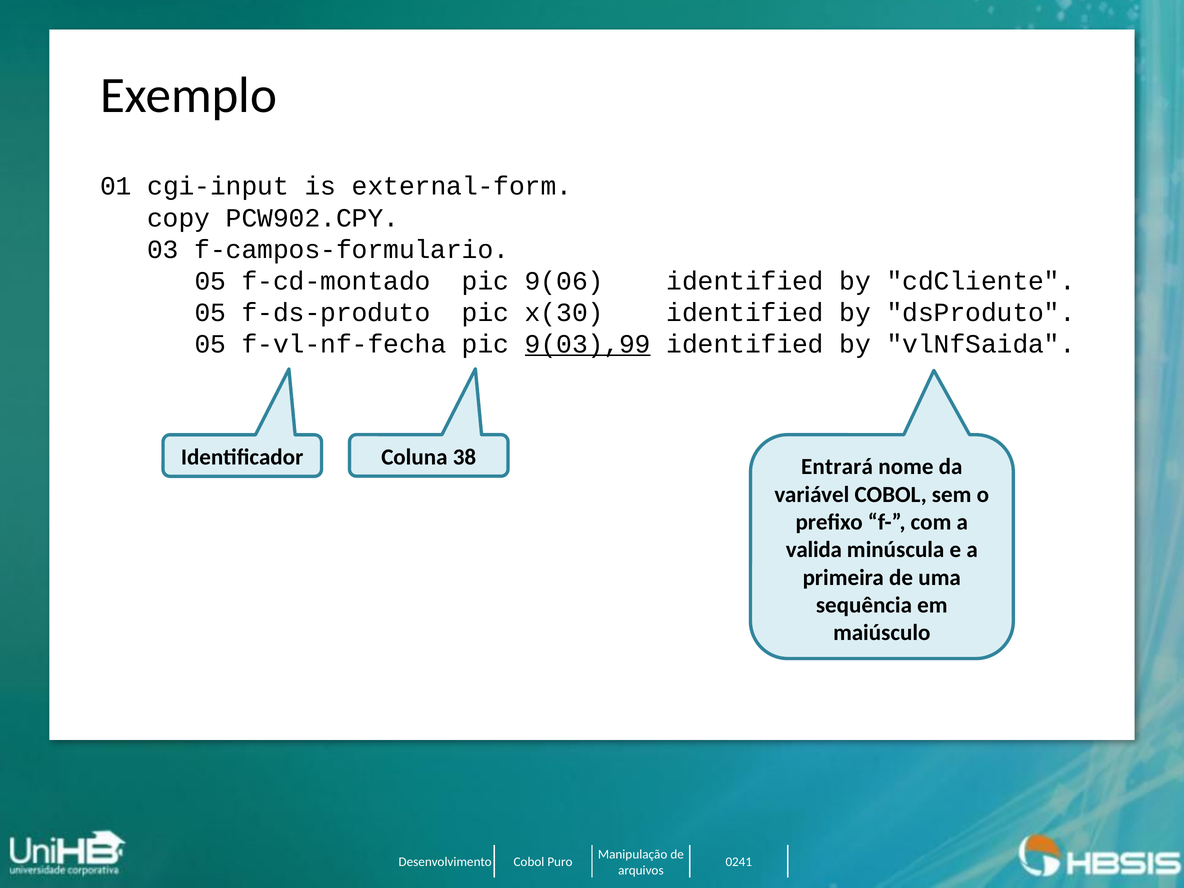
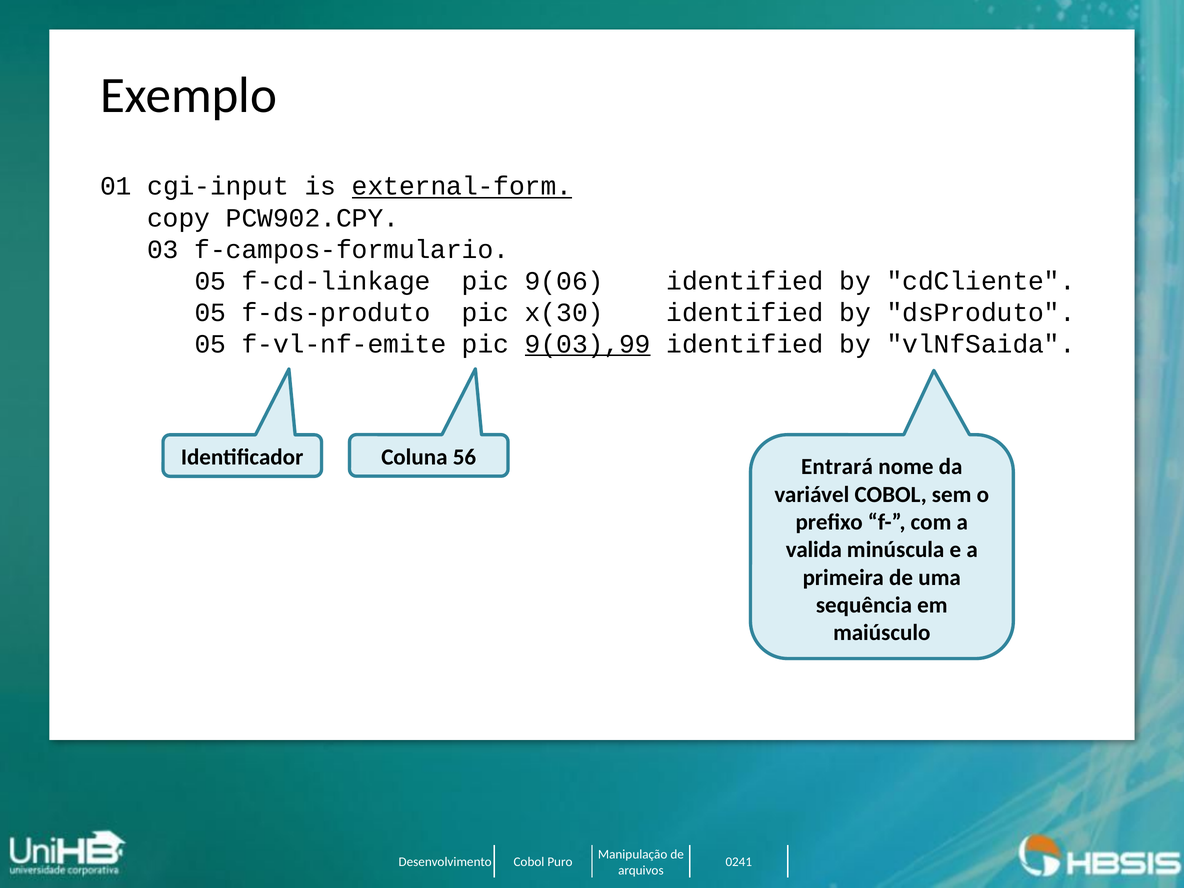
external-form underline: none -> present
f-cd-montado: f-cd-montado -> f-cd-linkage
f-vl-nf-fecha: f-vl-nf-fecha -> f-vl-nf-emite
38: 38 -> 56
